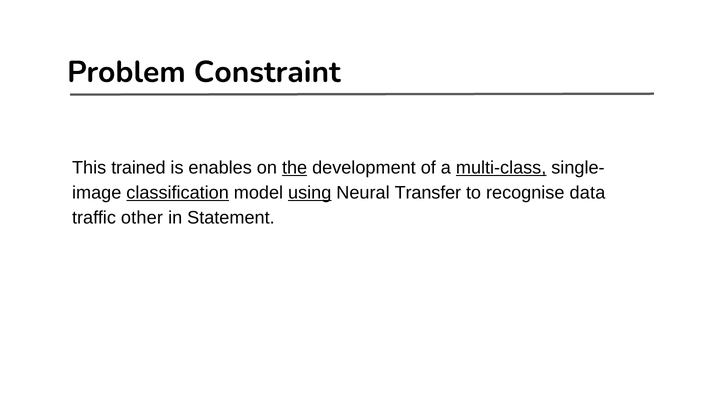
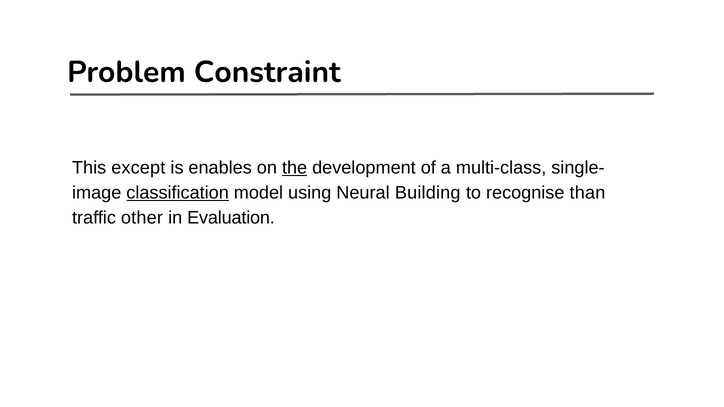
trained: trained -> except
multi-class underline: present -> none
using underline: present -> none
Transfer: Transfer -> Building
data: data -> than
Statement: Statement -> Evaluation
